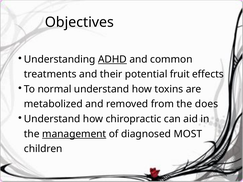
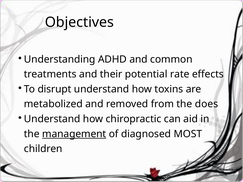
ADHD underline: present -> none
fruit: fruit -> rate
normal: normal -> disrupt
